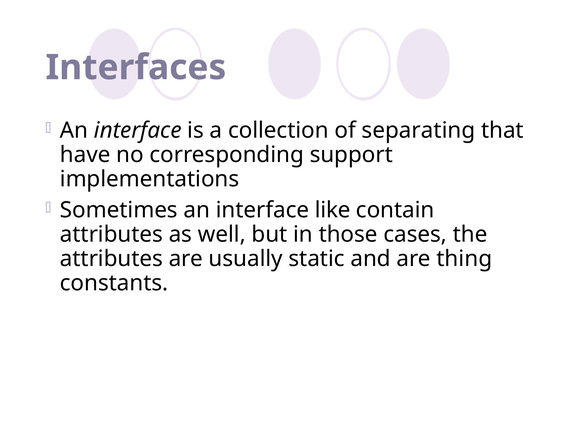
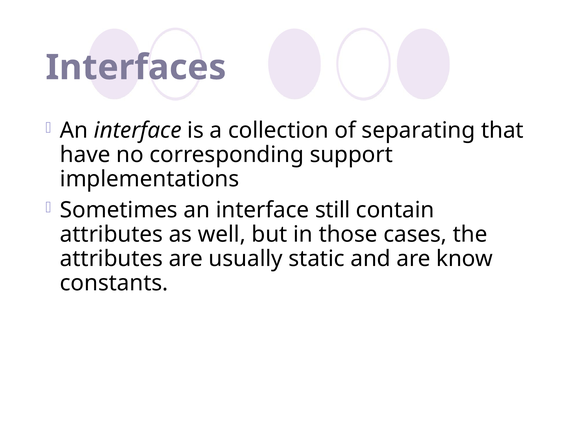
like: like -> still
thing: thing -> know
